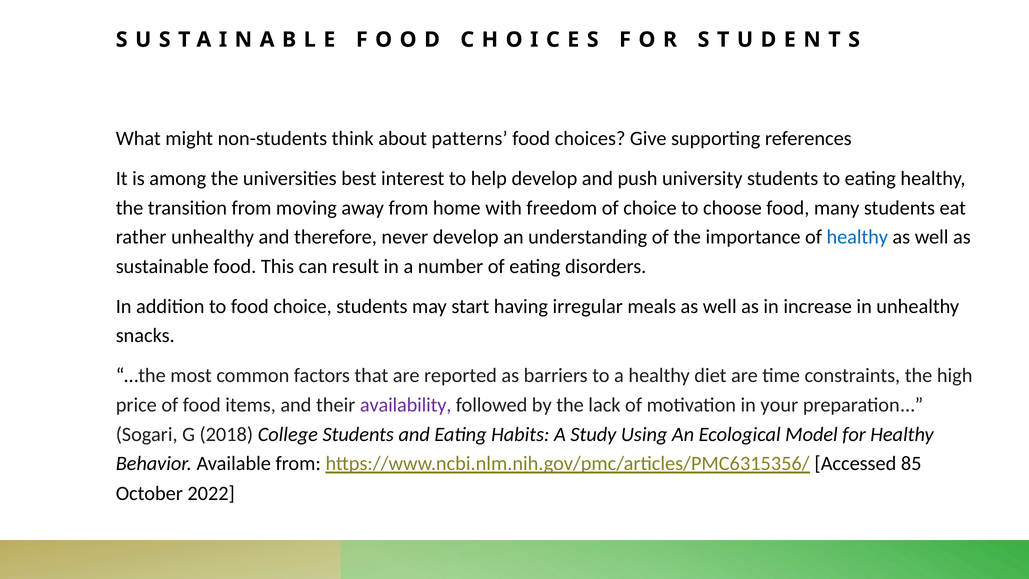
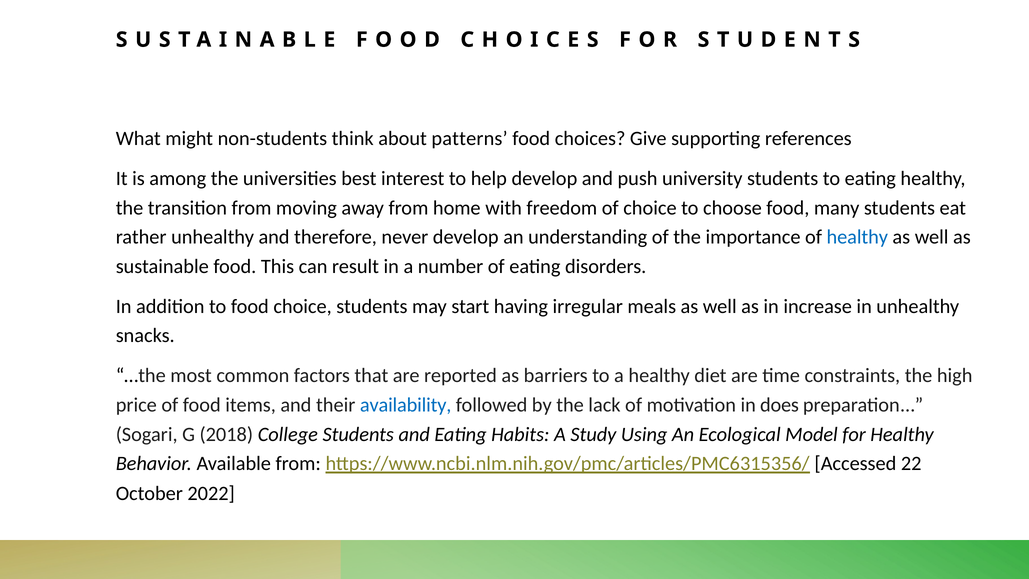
availability colour: purple -> blue
your: your -> does
85: 85 -> 22
